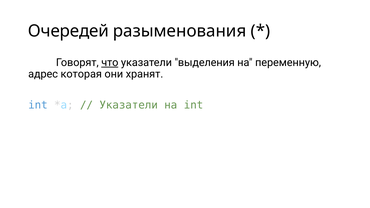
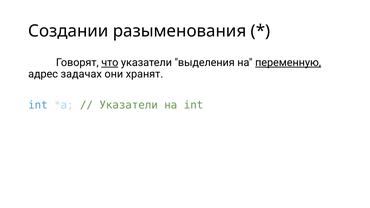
Очередей: Очередей -> Создании
переменную underline: none -> present
которая: которая -> задачах
